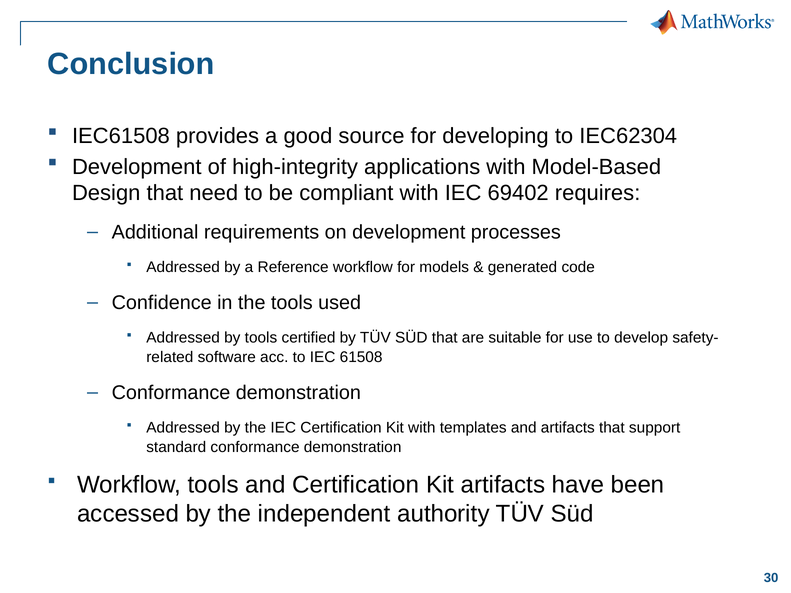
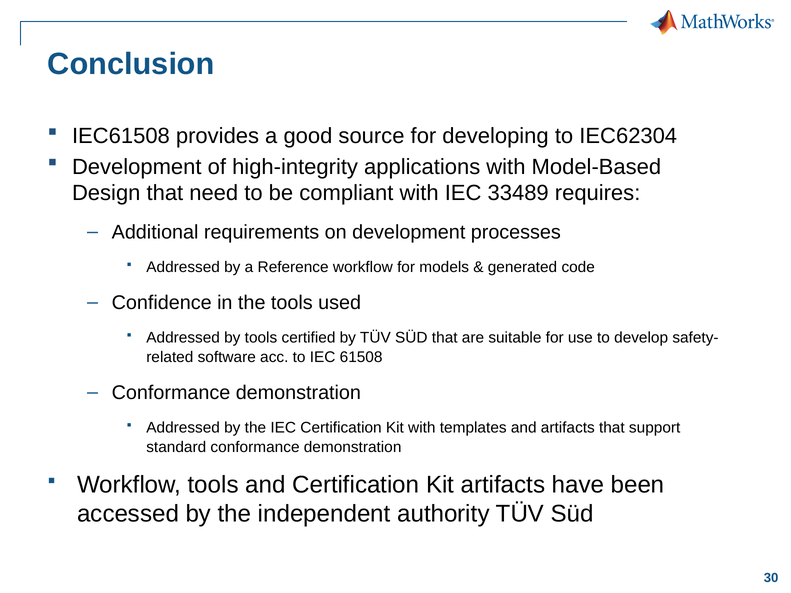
69402: 69402 -> 33489
